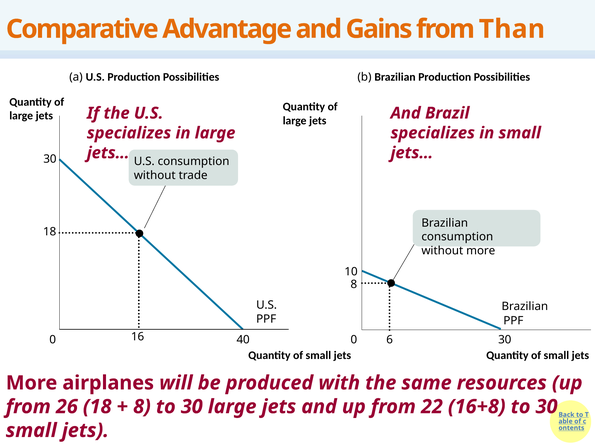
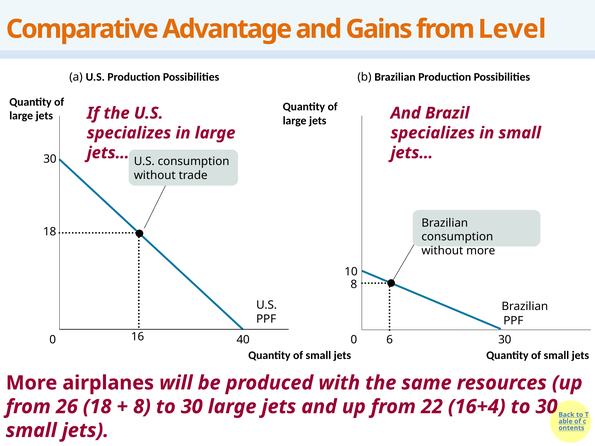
Than: Than -> Level
16+8: 16+8 -> 16+4
